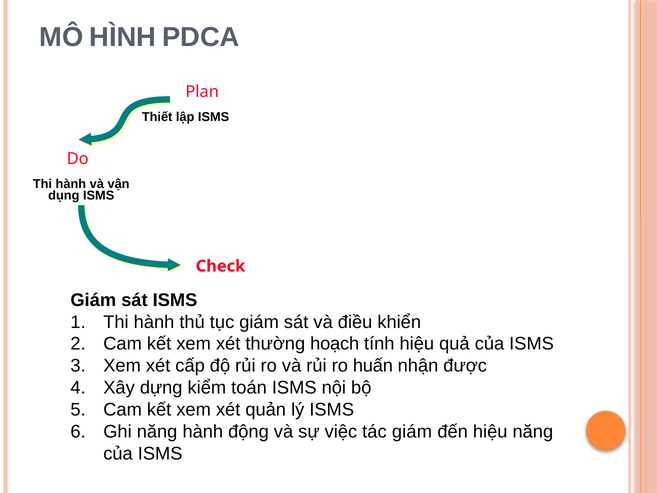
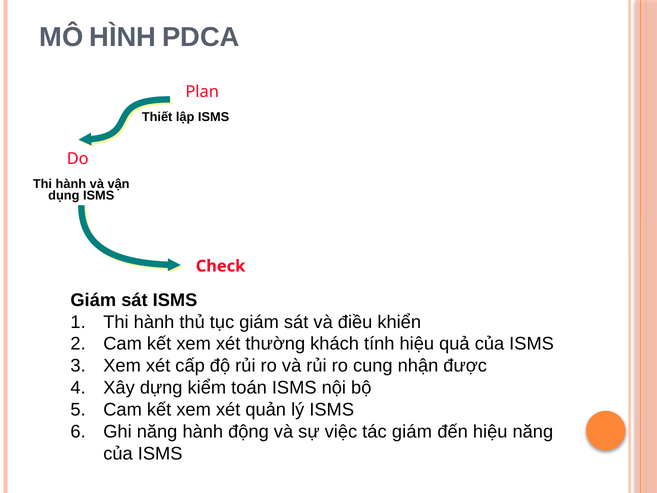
hoạch: hoạch -> khách
huấn: huấn -> cung
